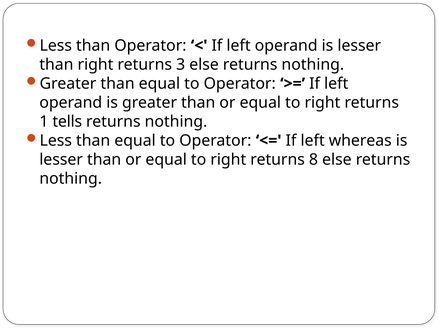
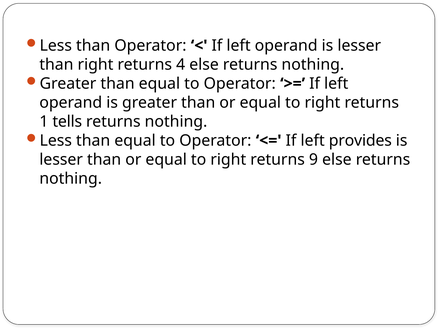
3: 3 -> 4
whereas: whereas -> provides
8: 8 -> 9
